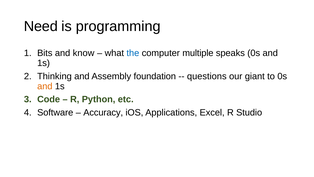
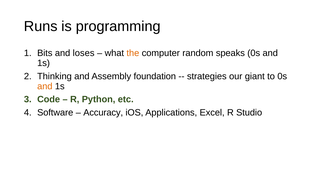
Need: Need -> Runs
know: know -> loses
the colour: blue -> orange
multiple: multiple -> random
questions: questions -> strategies
